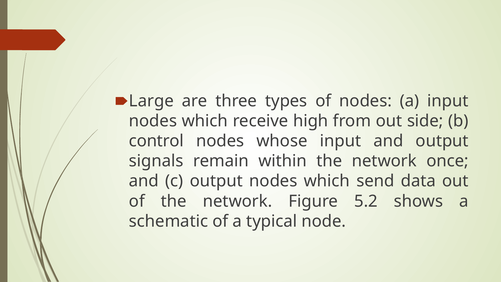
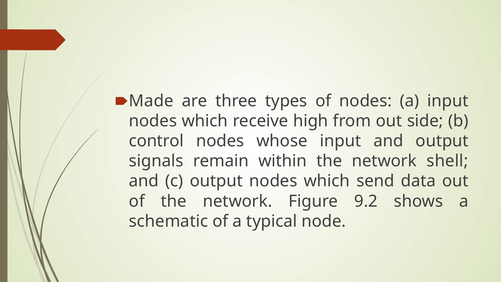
Large: Large -> Made
once: once -> shell
5.2: 5.2 -> 9.2
